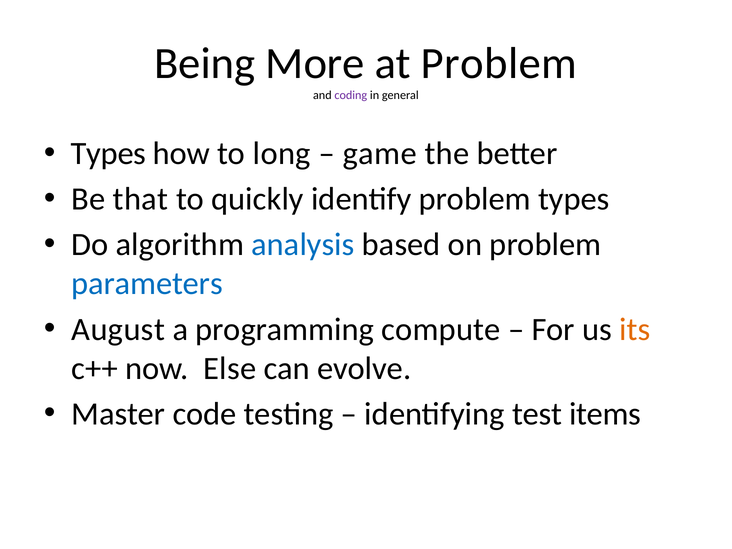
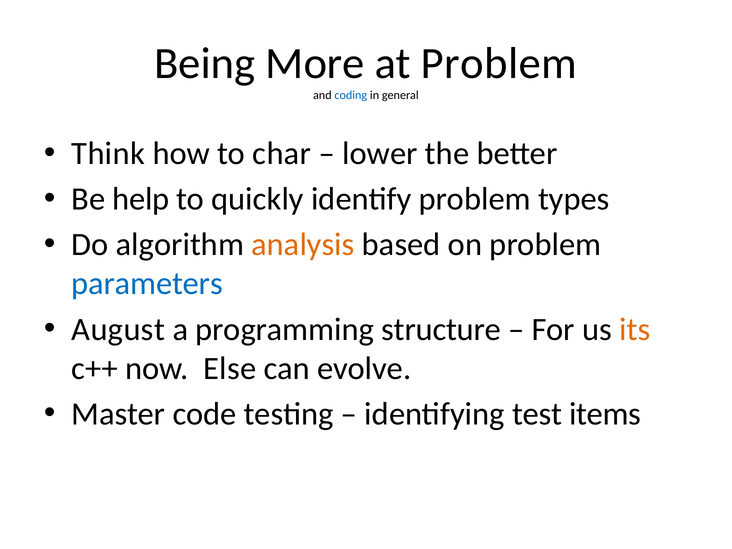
coding colour: purple -> blue
Types at (109, 154): Types -> Think
long: long -> char
game: game -> lower
that: that -> help
analysis colour: blue -> orange
compute: compute -> structure
